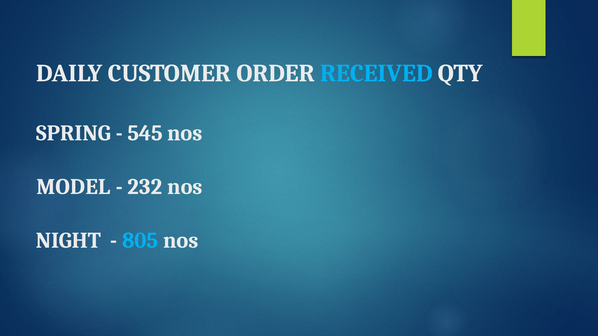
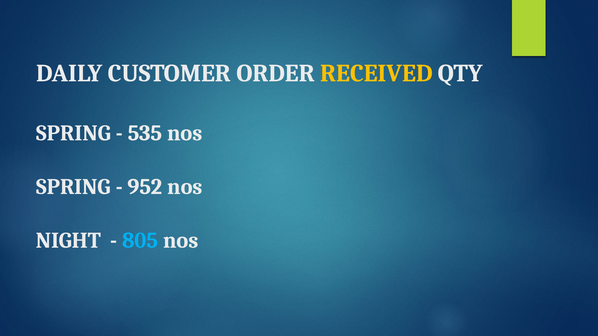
RECEIVED colour: light blue -> yellow
545: 545 -> 535
MODEL at (73, 187): MODEL -> SPRING
232: 232 -> 952
